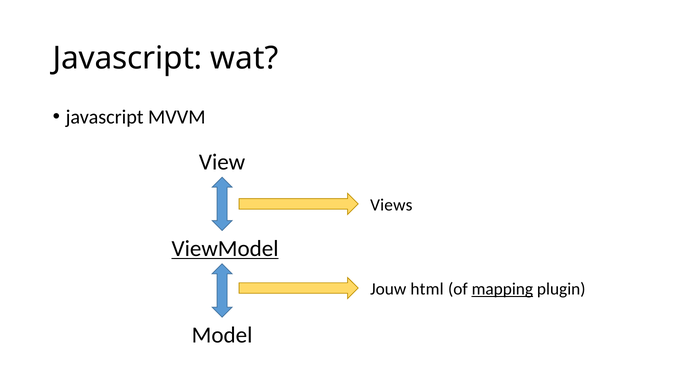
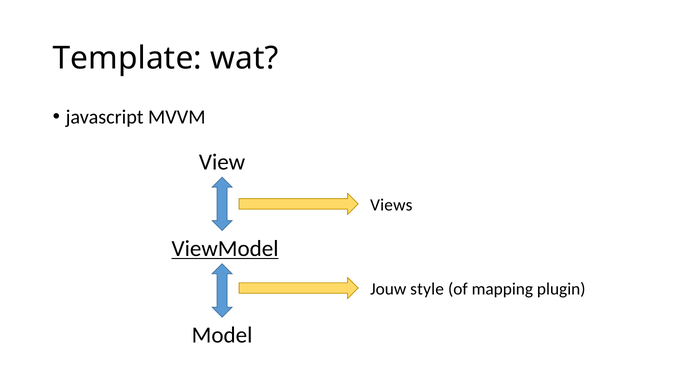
Javascript at (128, 58): Javascript -> Template
html: html -> style
mapping underline: present -> none
